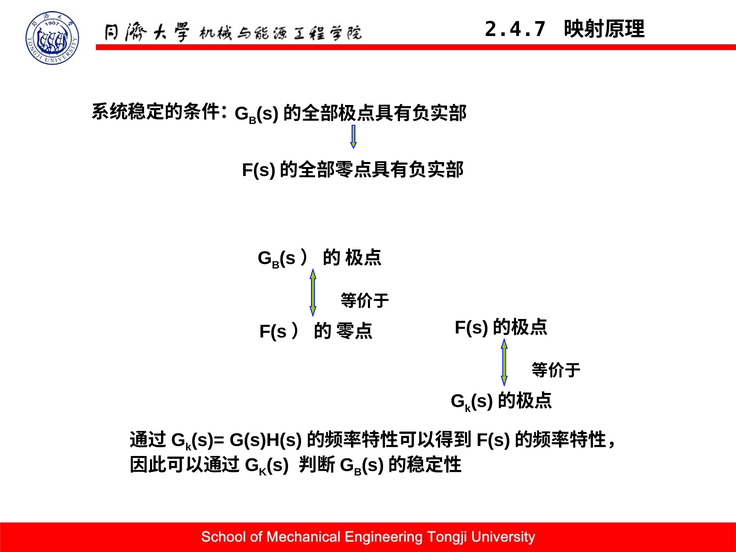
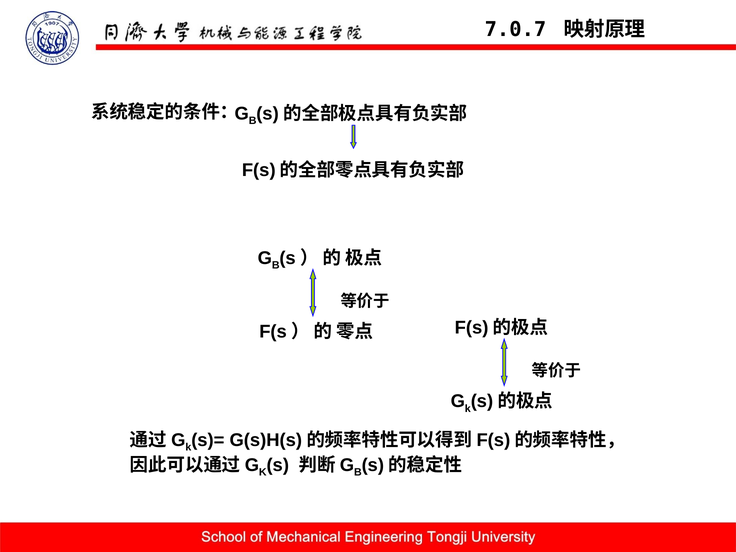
2.4.7: 2.4.7 -> 7.0.7
